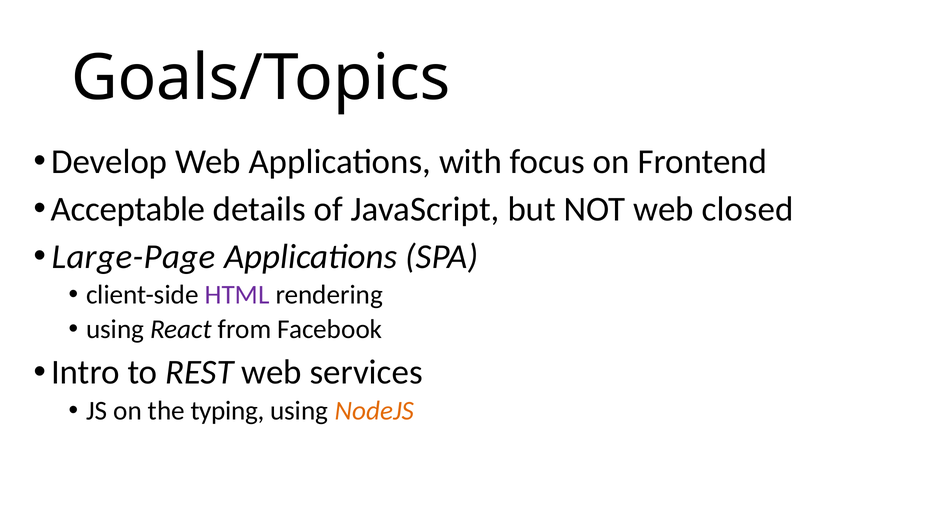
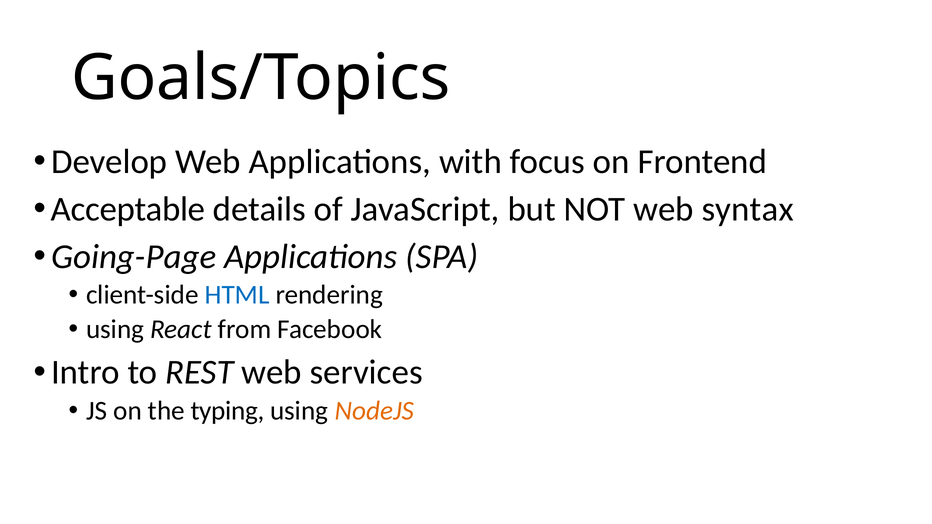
closed: closed -> syntax
Large-Page: Large-Page -> Going-Page
HTML colour: purple -> blue
